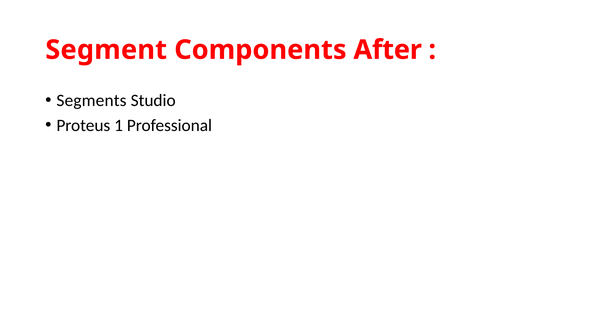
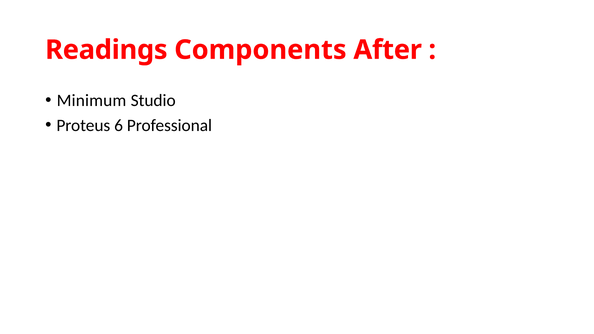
Segment: Segment -> Readings
Segments: Segments -> Minimum
1: 1 -> 6
